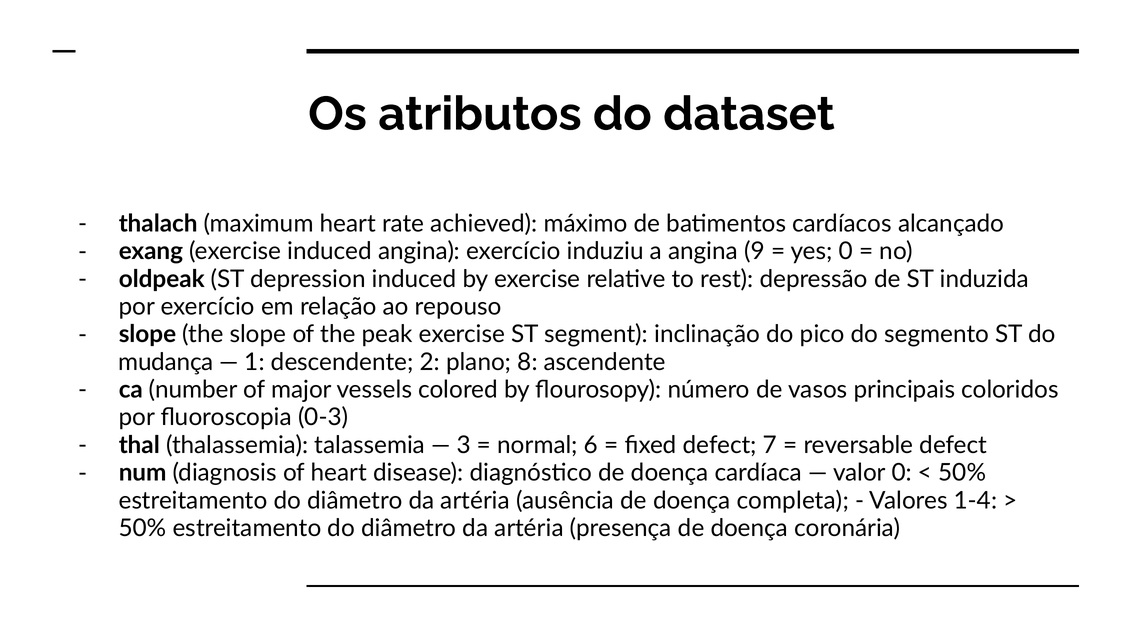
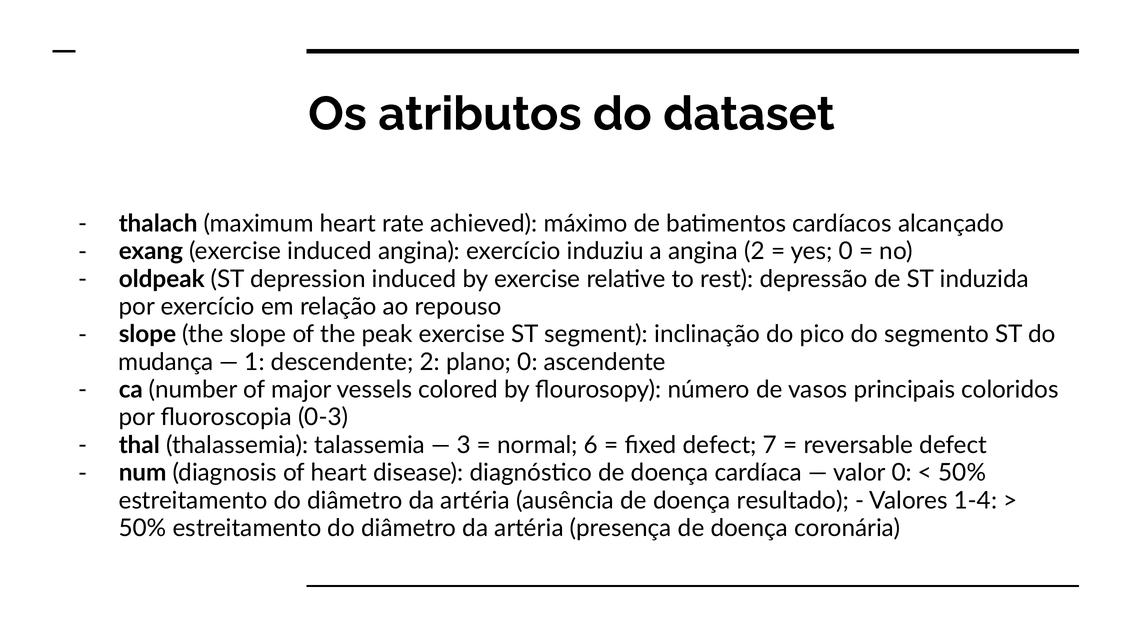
angina 9: 9 -> 2
plano 8: 8 -> 0
completa: completa -> resultado
